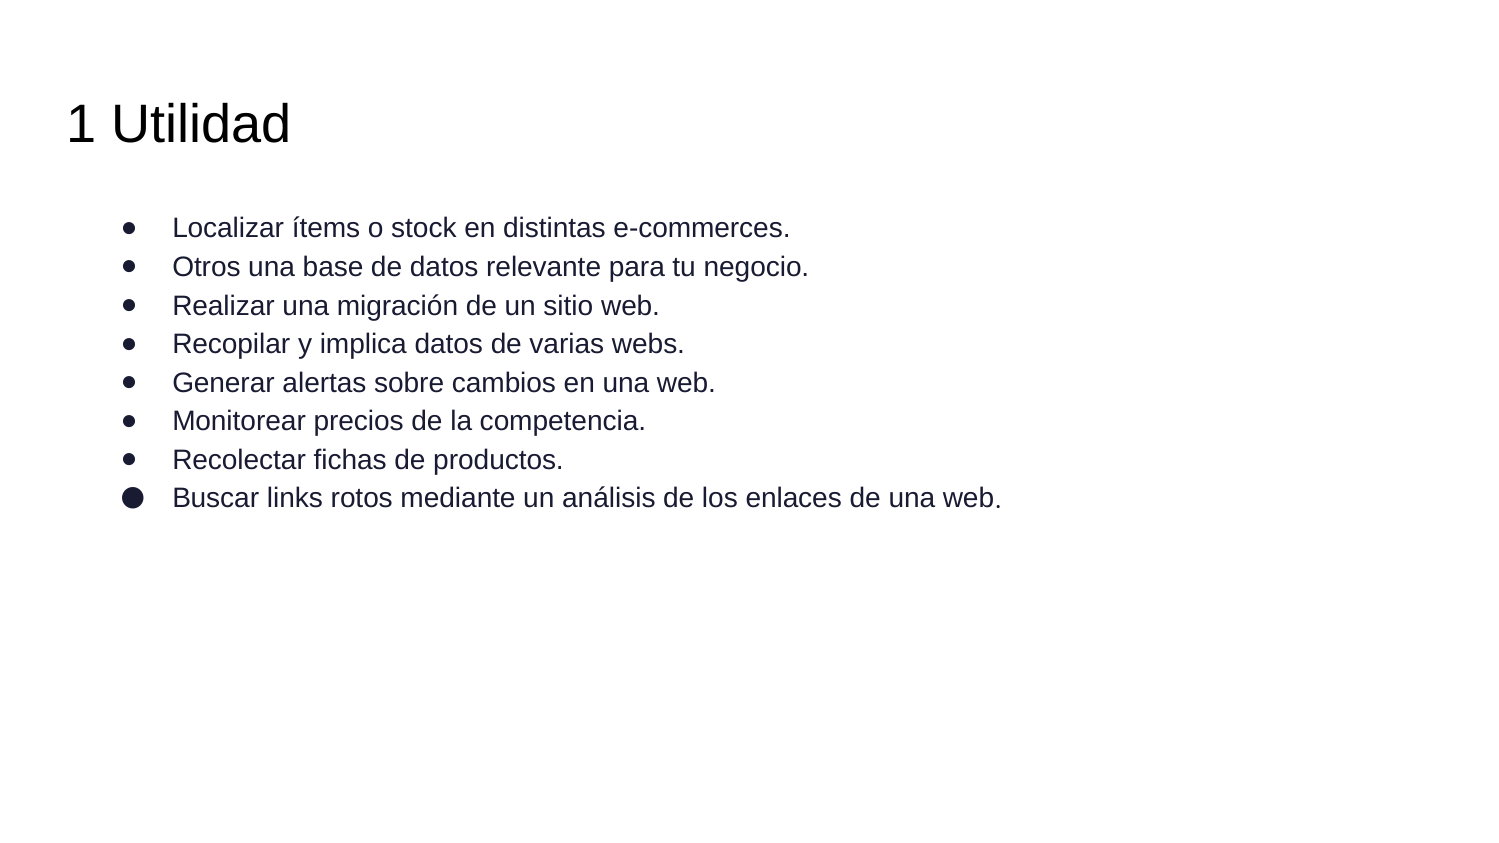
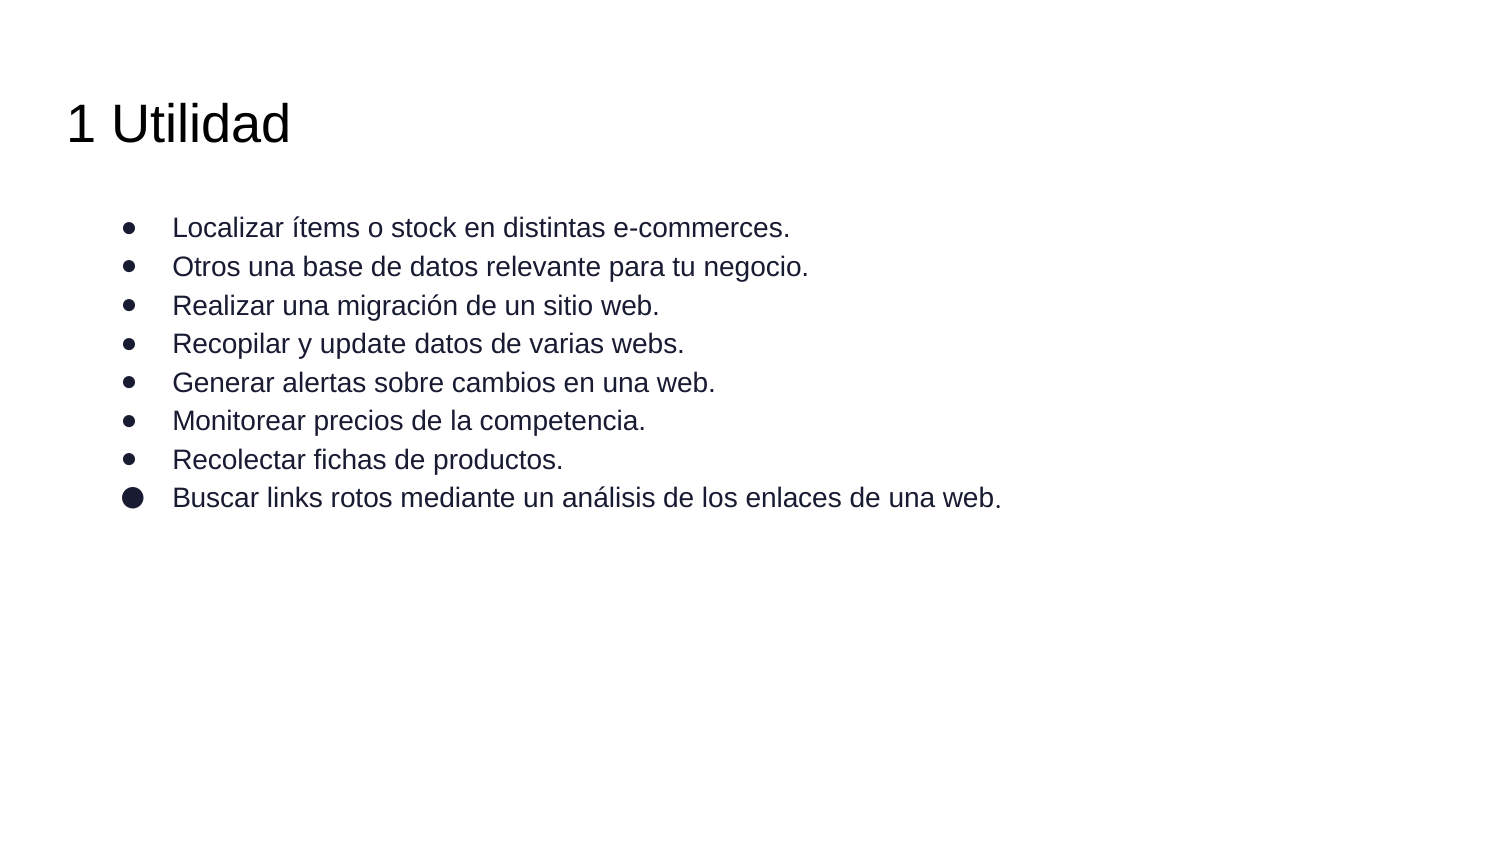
implica: implica -> update
